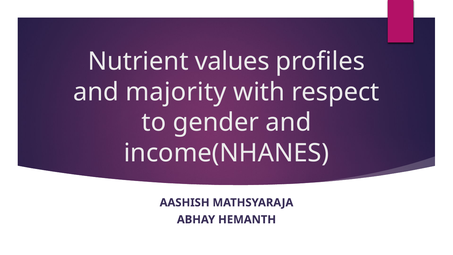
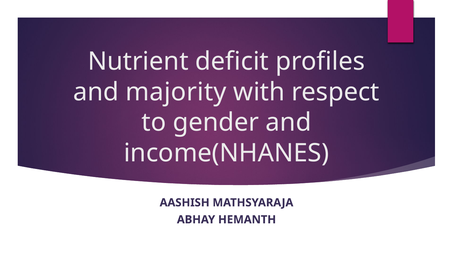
values: values -> deficit
